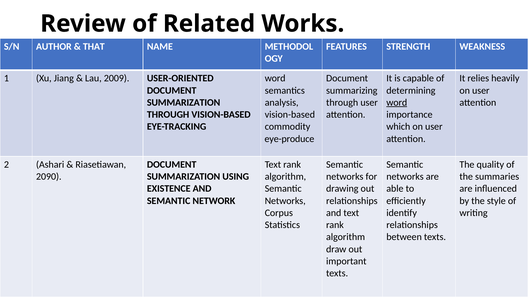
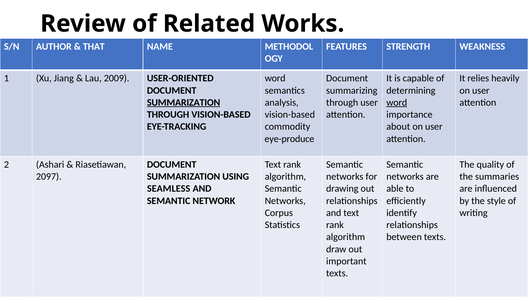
SUMMARIZATION at (184, 103) underline: none -> present
which: which -> about
2090: 2090 -> 2097
EXISTENCE: EXISTENCE -> SEAMLESS
